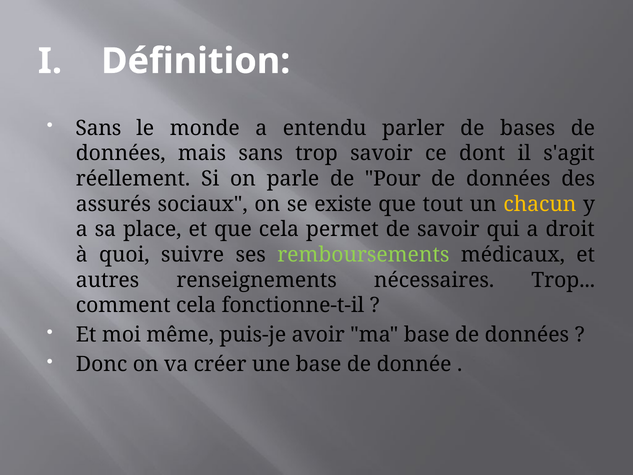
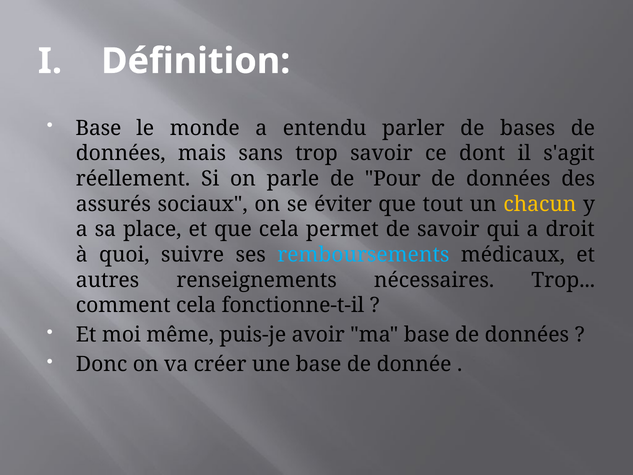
Sans at (98, 128): Sans -> Base
existe: existe -> éviter
remboursements colour: light green -> light blue
